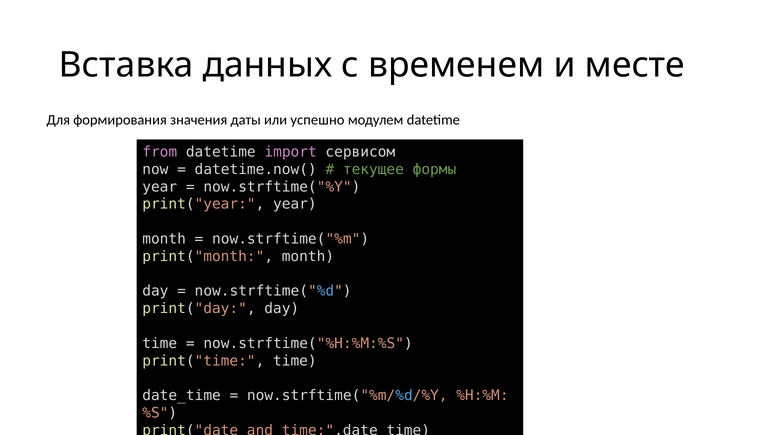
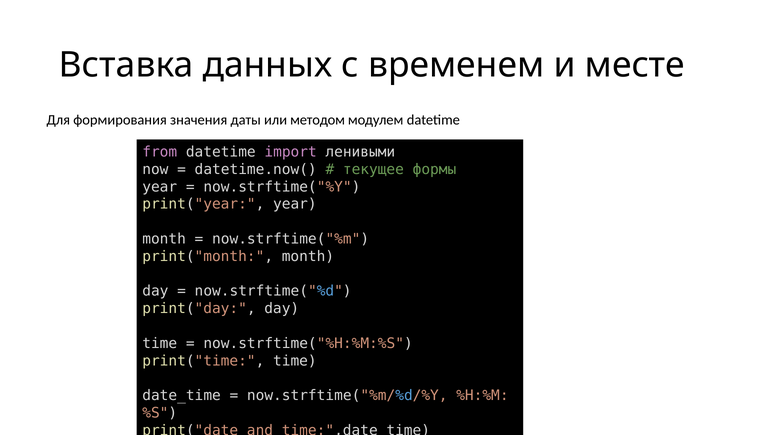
успешно: успешно -> методом
сервисом: сервисом -> ленивыми
